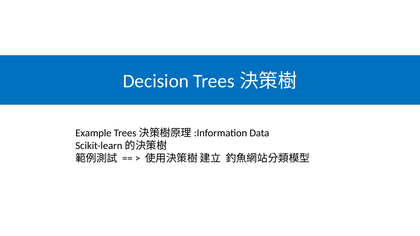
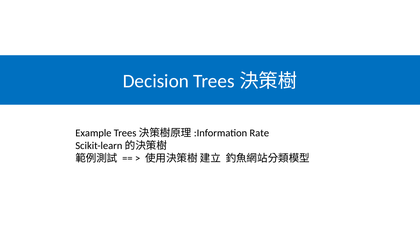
Data: Data -> Rate
